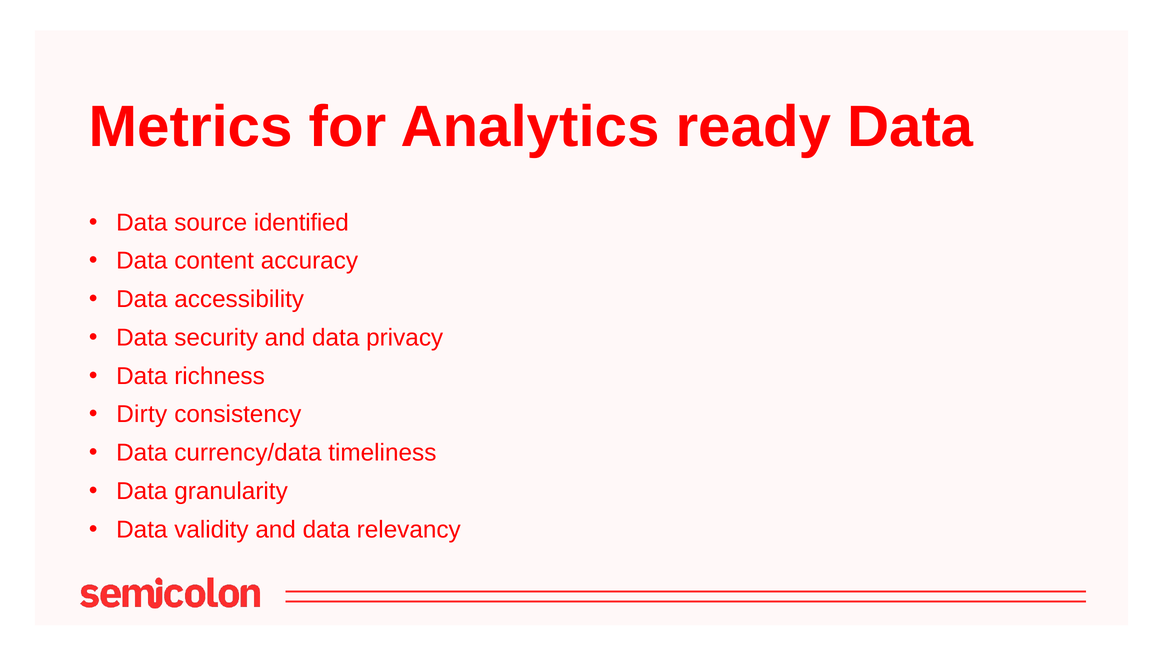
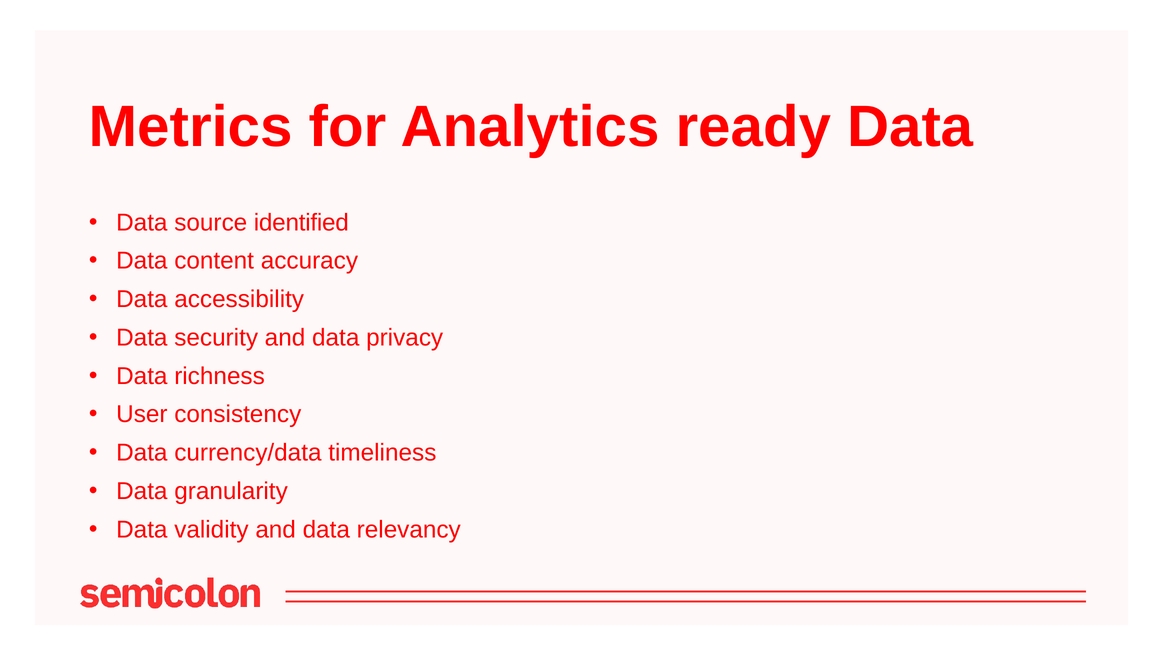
Dirty: Dirty -> User
